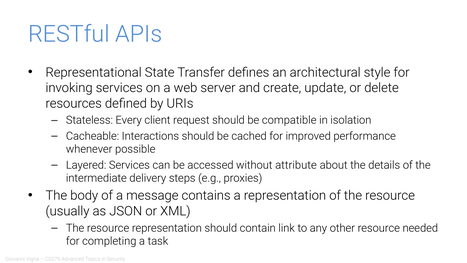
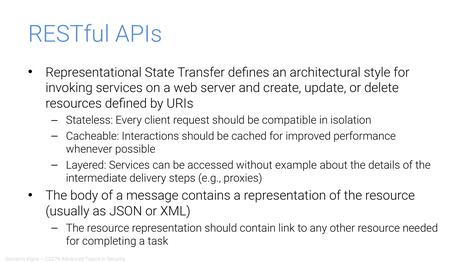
attribute: attribute -> example
